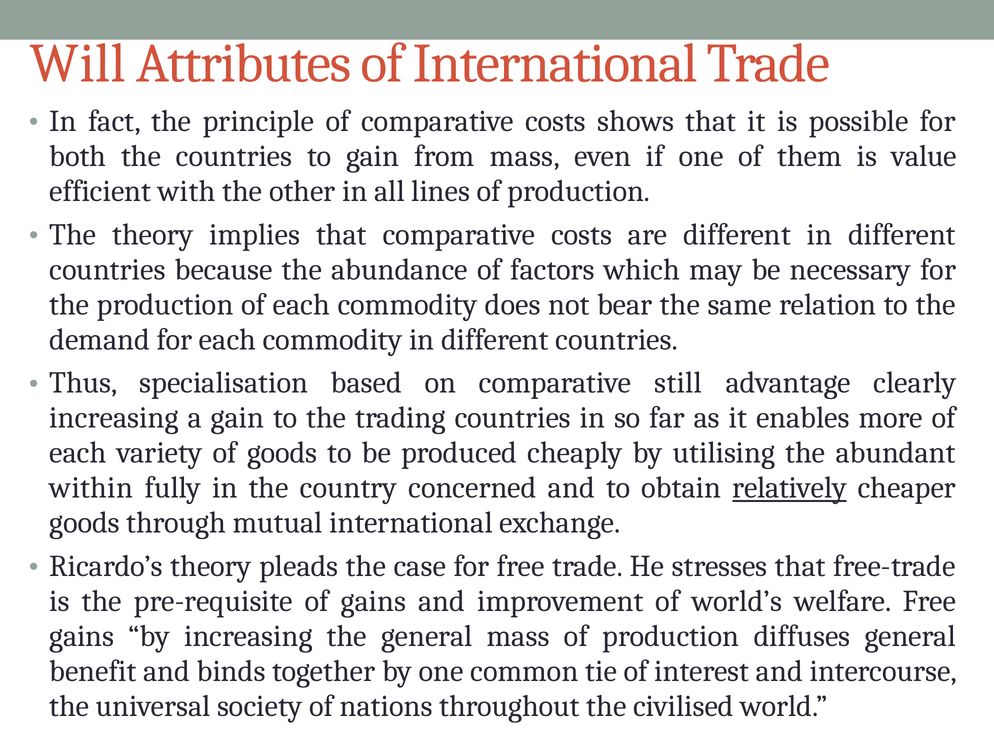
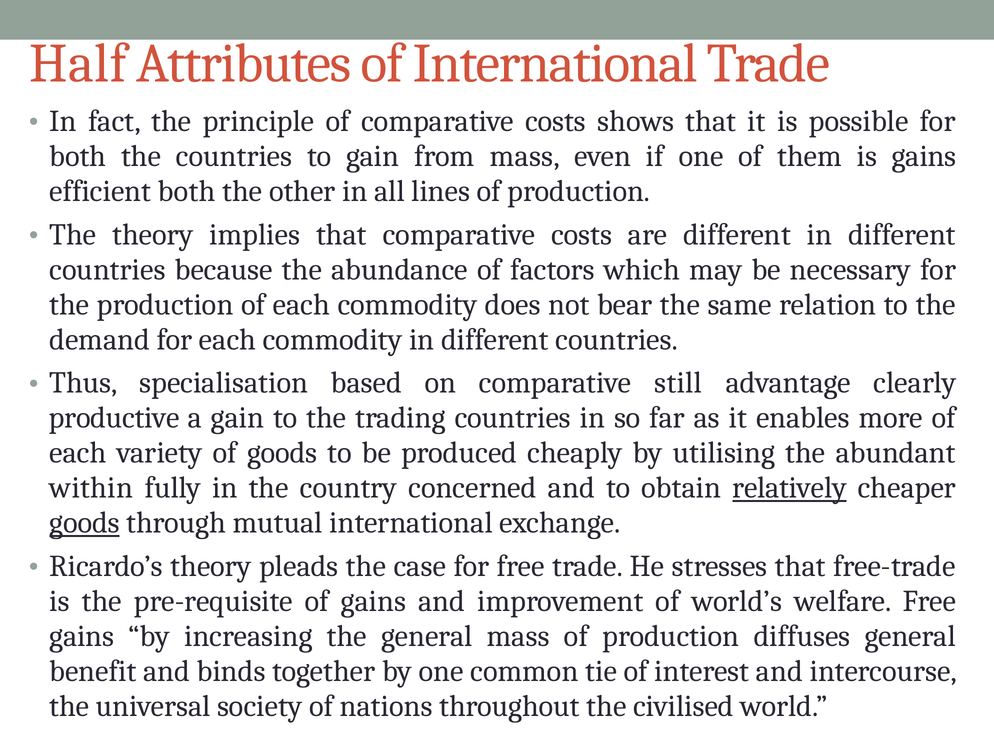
Will: Will -> Half
is value: value -> gains
efficient with: with -> both
increasing at (114, 418): increasing -> productive
goods at (84, 523) underline: none -> present
